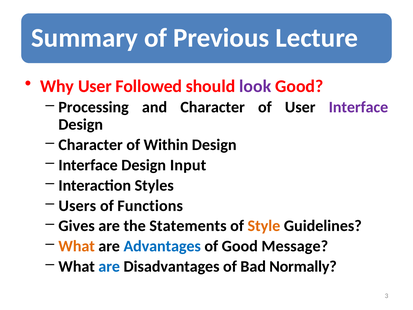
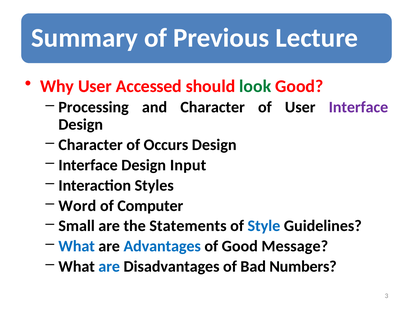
Followed: Followed -> Accessed
look colour: purple -> green
Within: Within -> Occurs
Users: Users -> Word
Functions: Functions -> Computer
Gives: Gives -> Small
Style colour: orange -> blue
What at (77, 246) colour: orange -> blue
Normally: Normally -> Numbers
